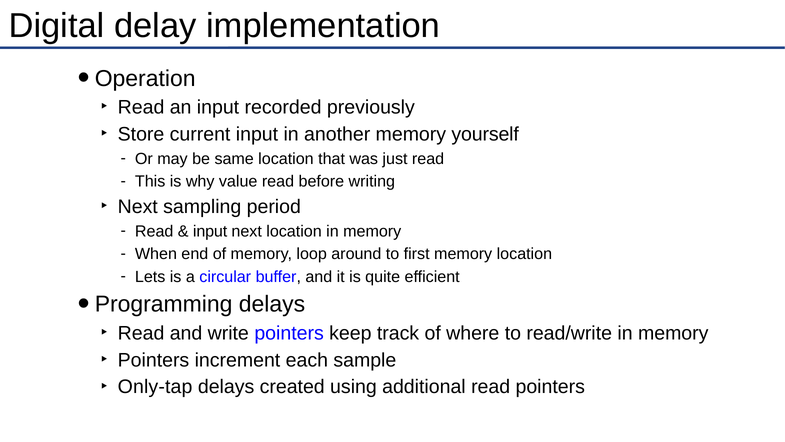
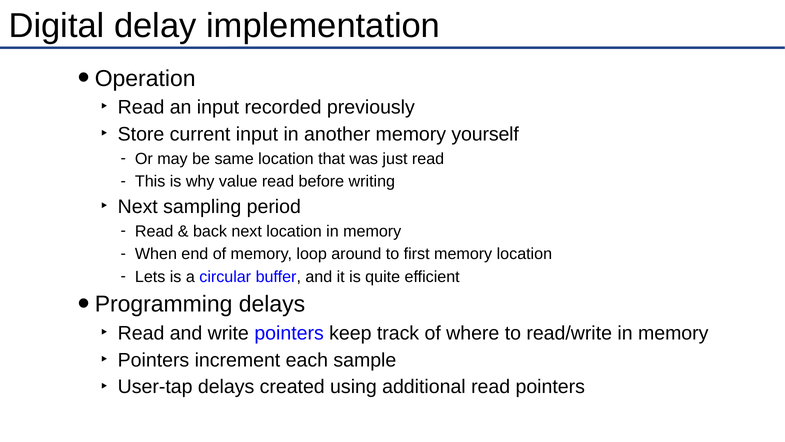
input at (210, 231): input -> back
Only-tap: Only-tap -> User-tap
